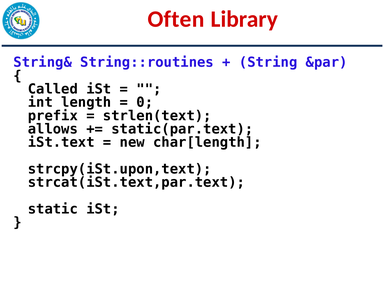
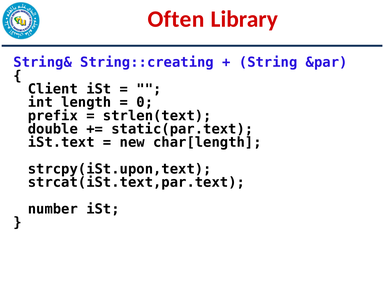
String::routines: String::routines -> String::creating
Called: Called -> Client
allows: allows -> double
static: static -> number
